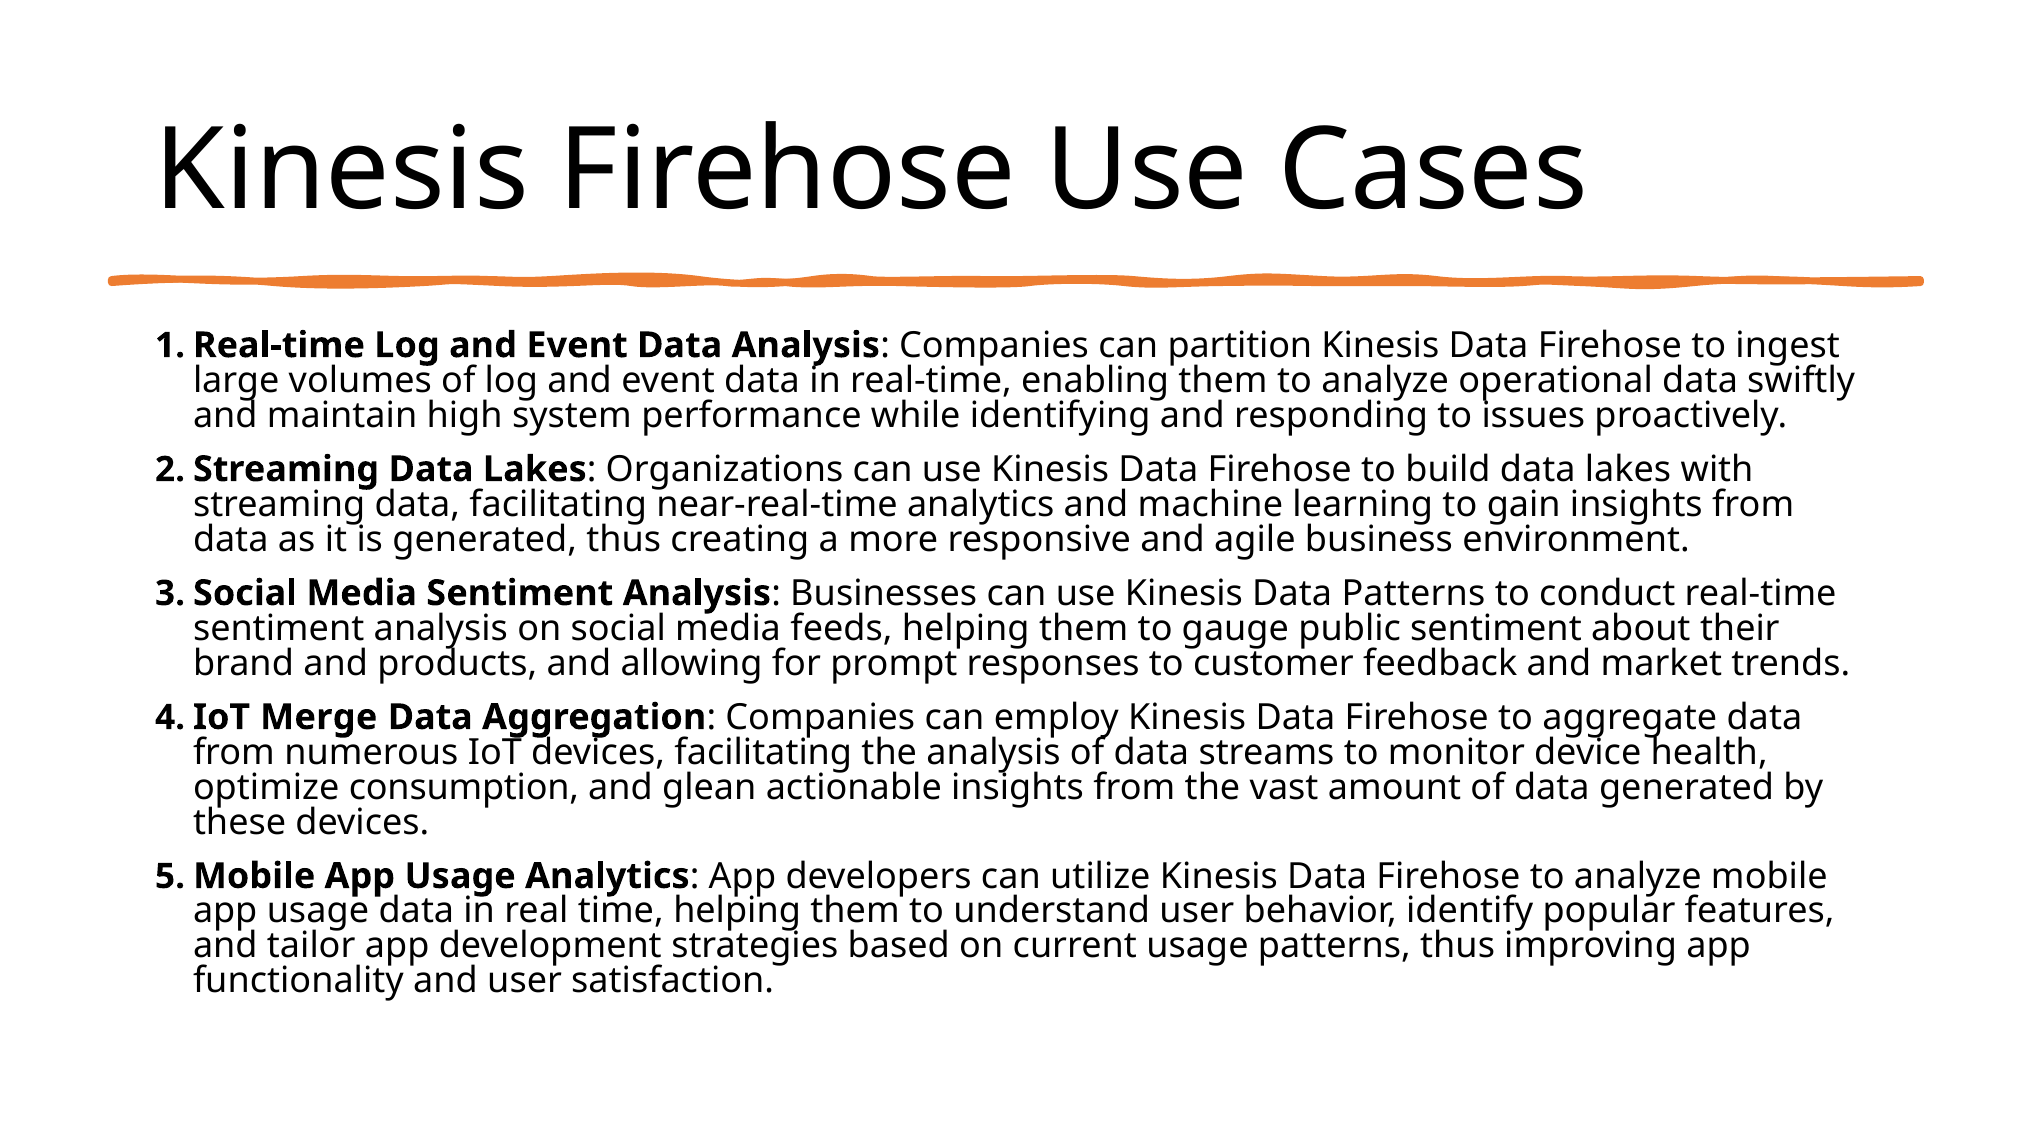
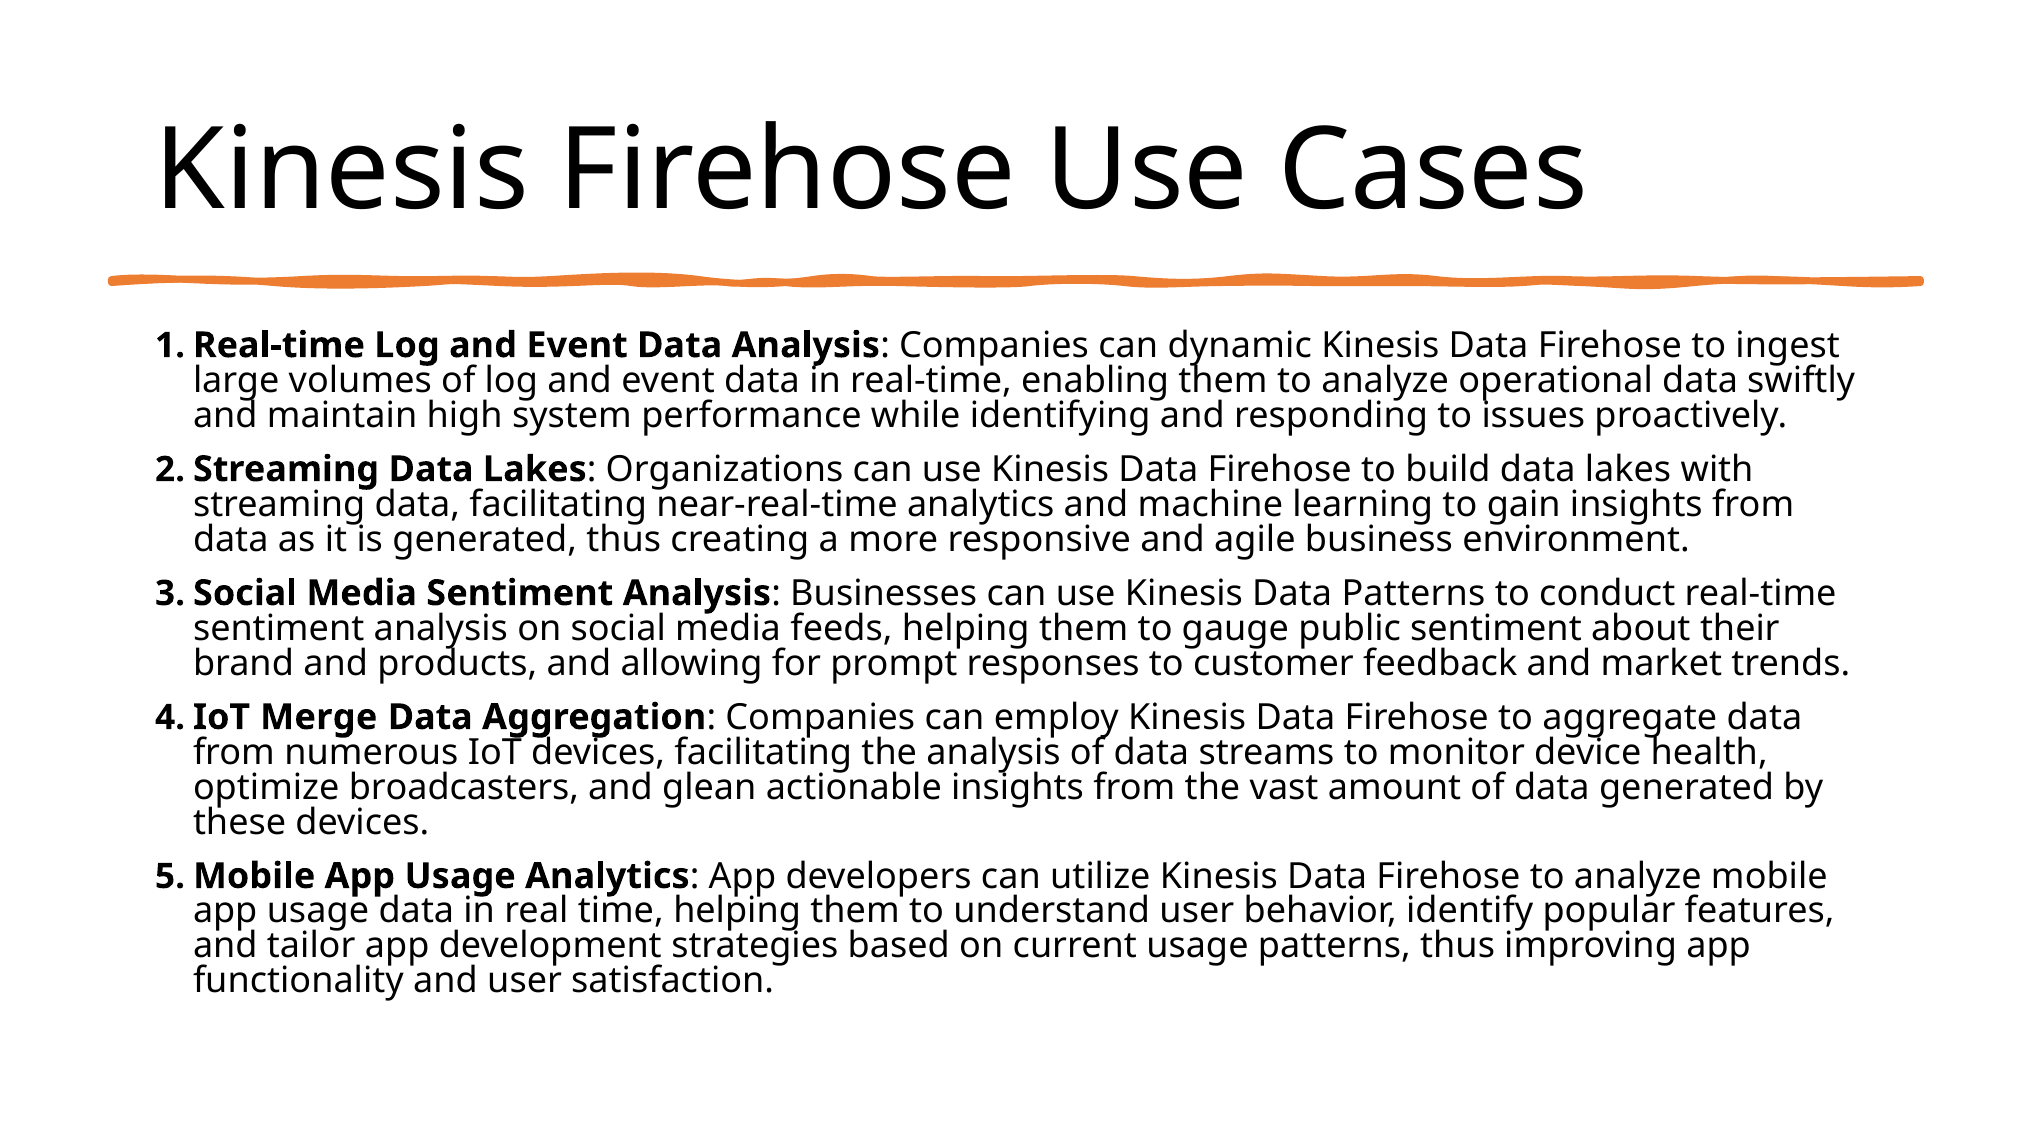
partition: partition -> dynamic
consumption: consumption -> broadcasters
